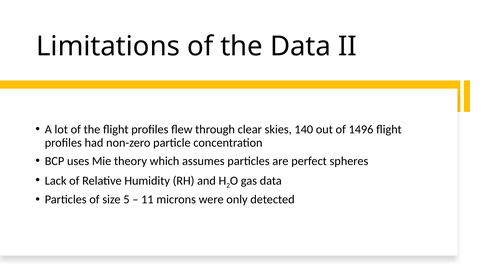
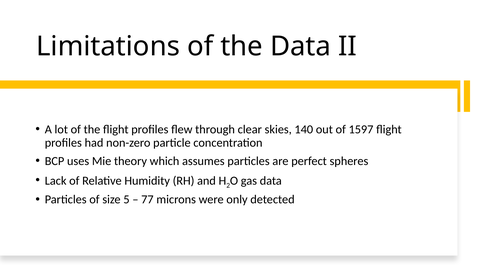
1496: 1496 -> 1597
11: 11 -> 77
